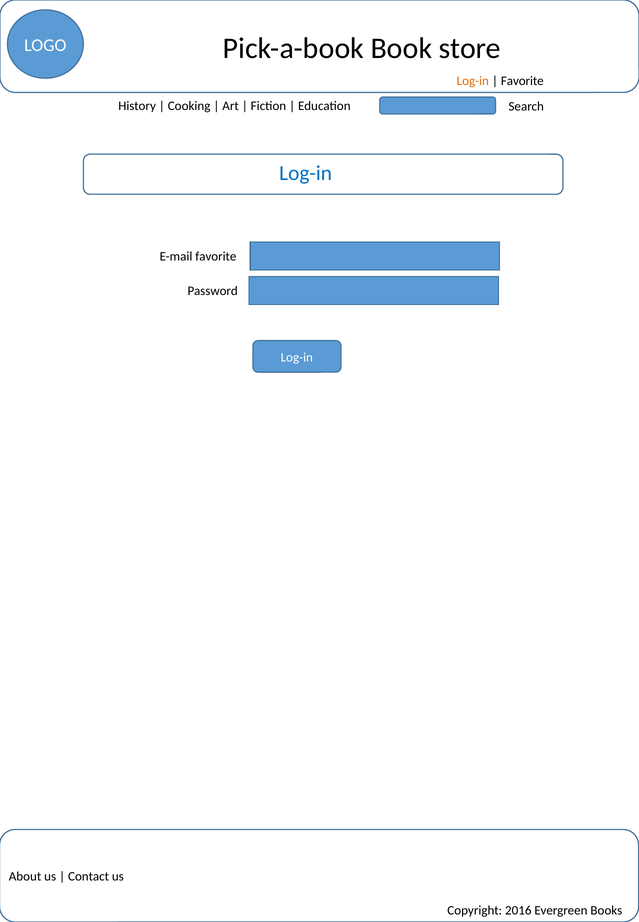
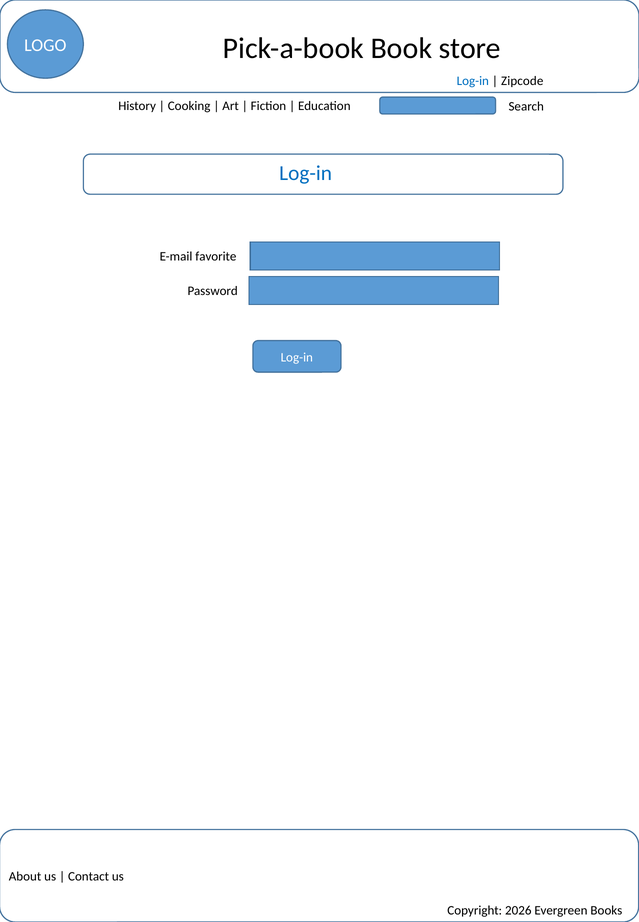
Log-in at (473, 81) colour: orange -> blue
Favorite at (522, 81): Favorite -> Zipcode
2016: 2016 -> 2026
